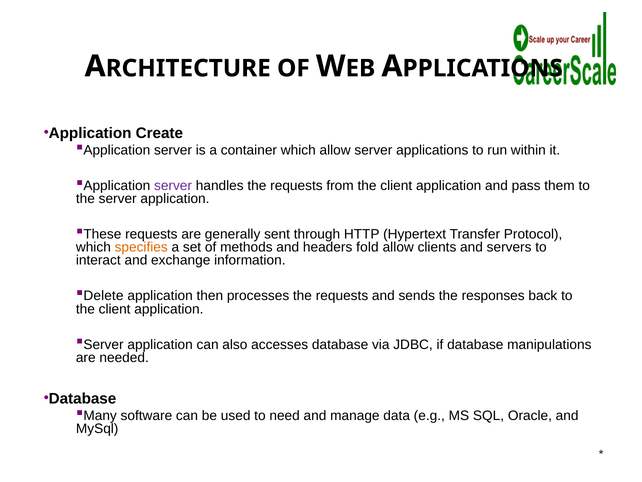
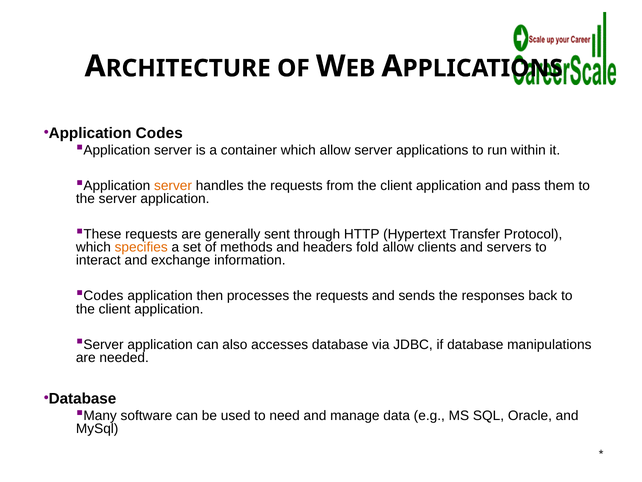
Application Create: Create -> Codes
server at (173, 185) colour: purple -> orange
Delete at (103, 296): Delete -> Codes
